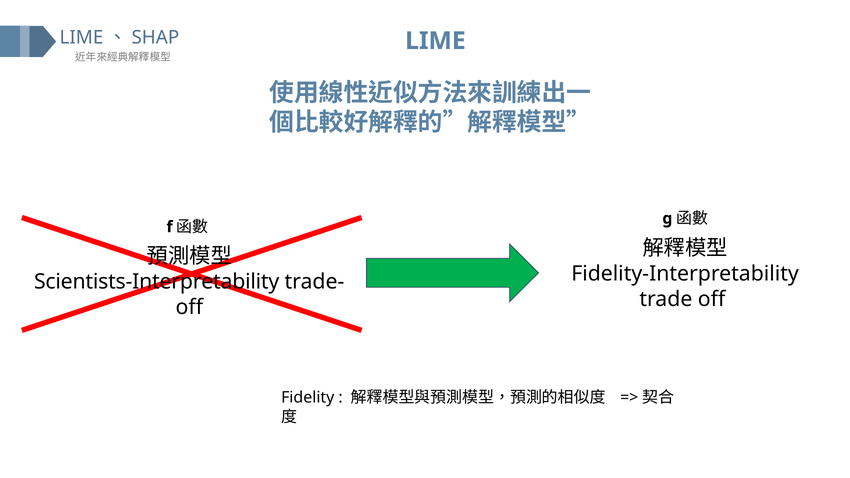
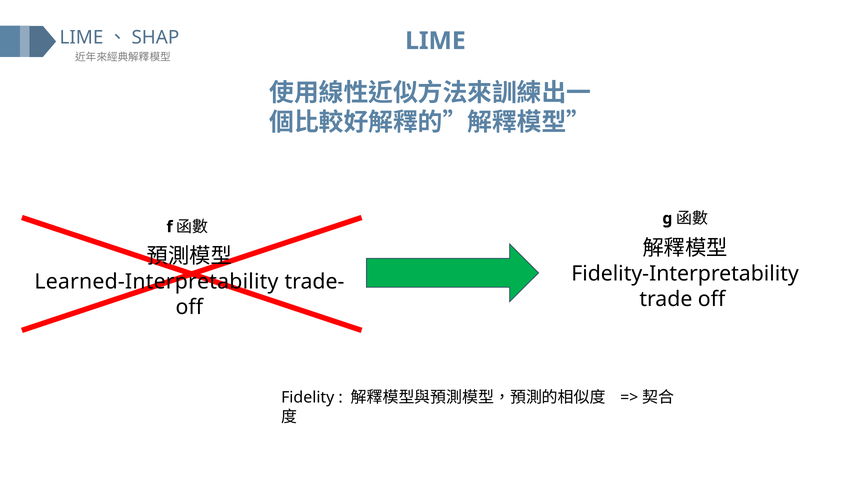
Scientists-Interpretability: Scientists-Interpretability -> Learned-Interpretability
